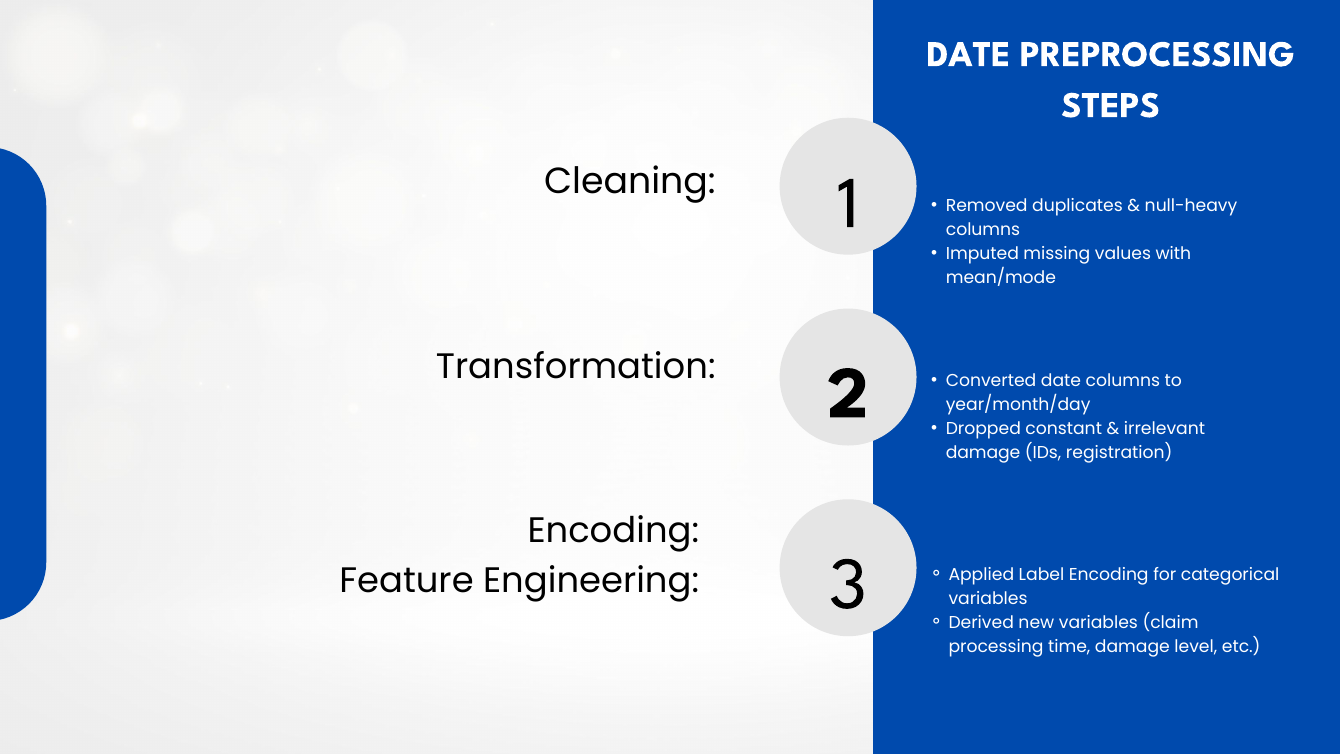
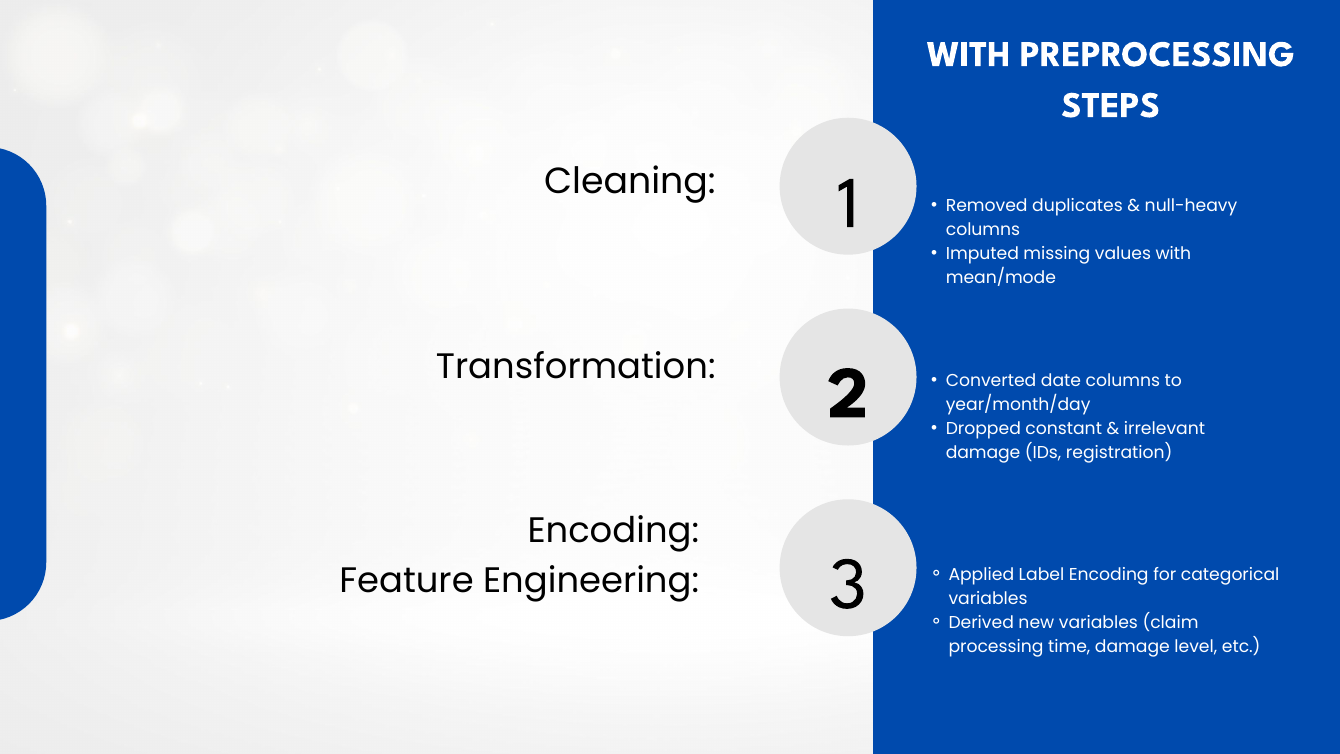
DATE at (969, 54): DATE -> WITH
